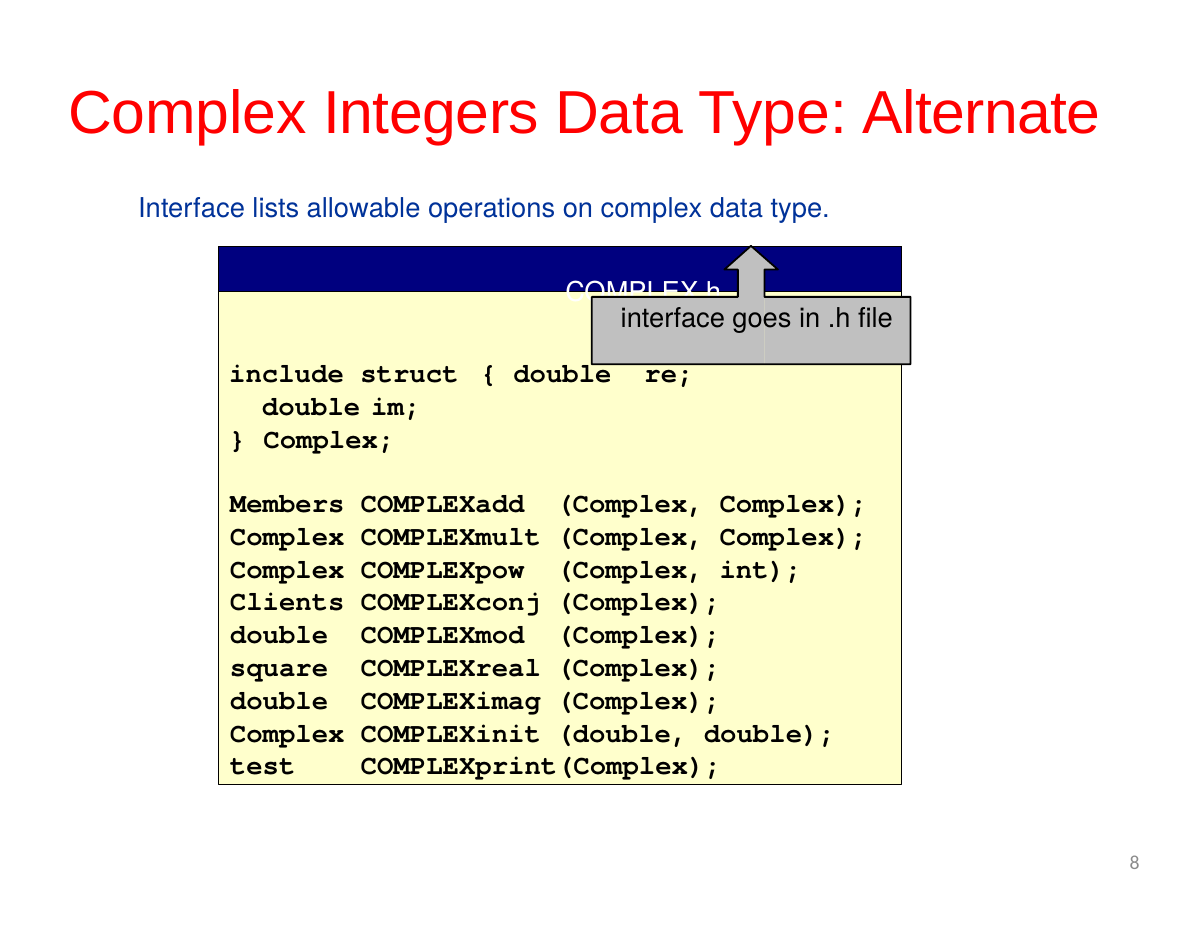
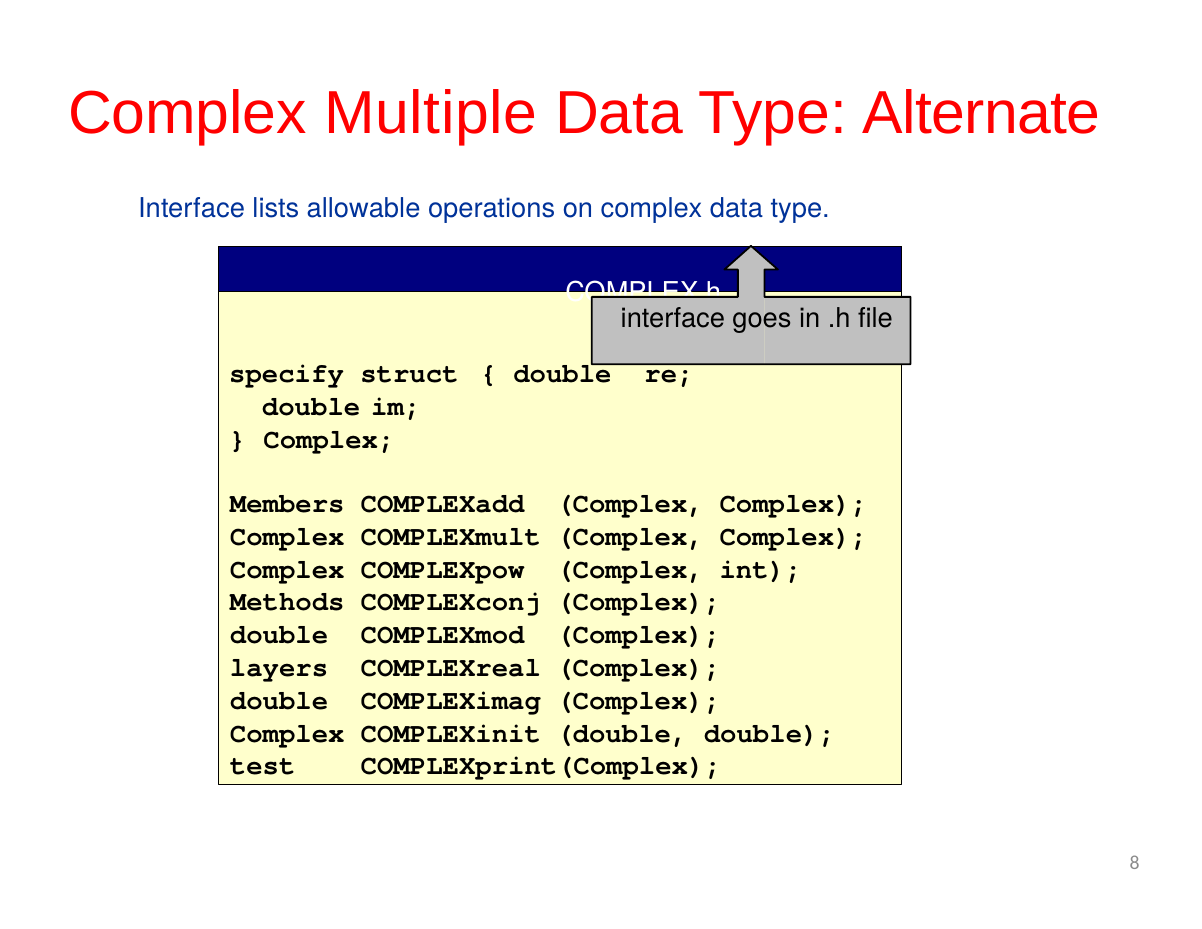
Integers: Integers -> Multiple
include: include -> specify
Clients: Clients -> Methods
square: square -> layers
